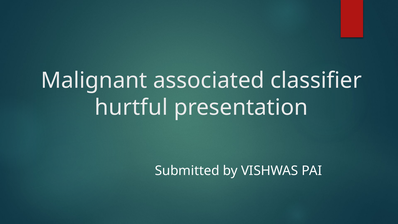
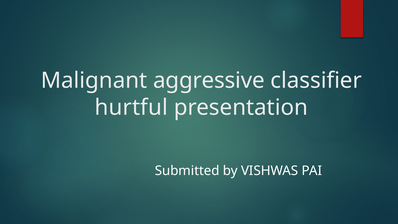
associated: associated -> aggressive
